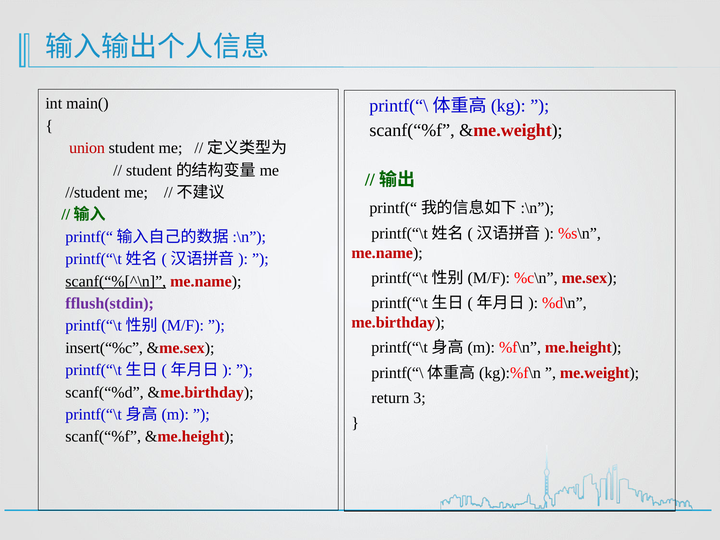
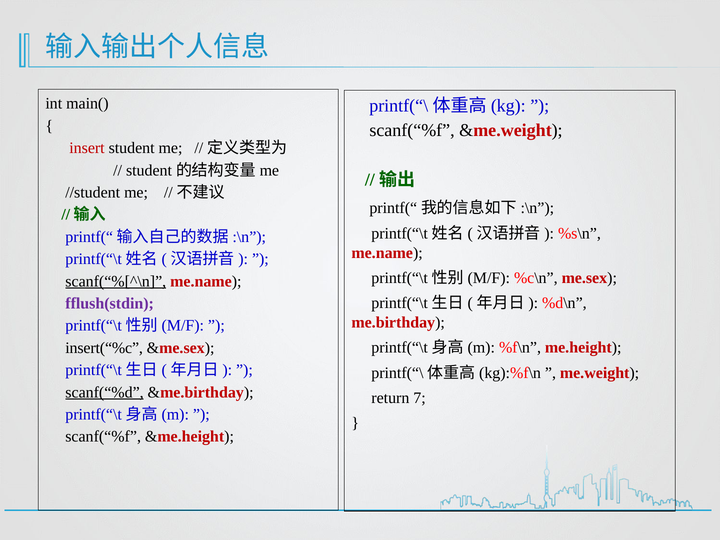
union: union -> insert
scanf(“%d underline: none -> present
3: 3 -> 7
